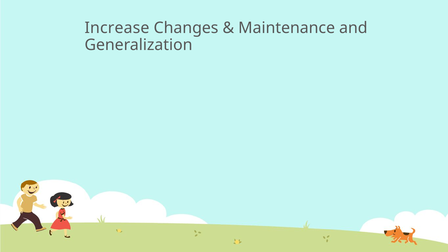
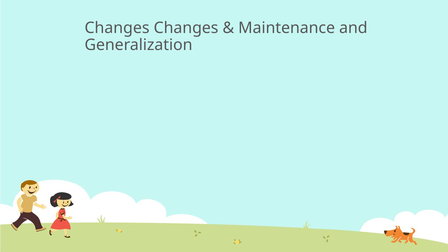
Increase at (117, 28): Increase -> Changes
